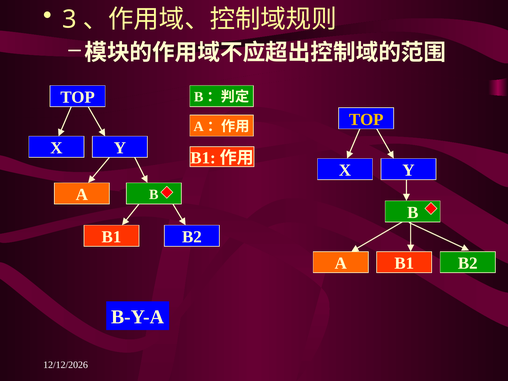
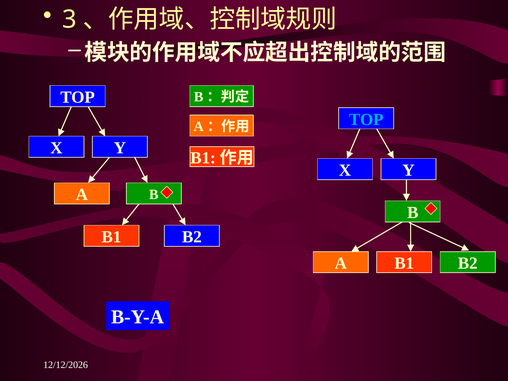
TOP at (366, 119) colour: yellow -> light blue
